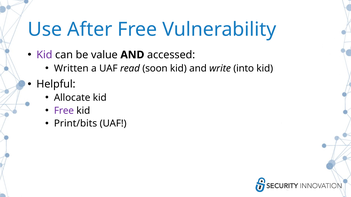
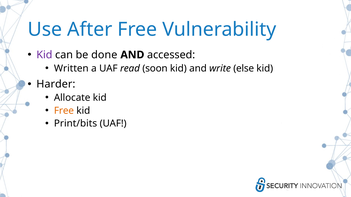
value: value -> done
into: into -> else
Helpful: Helpful -> Harder
Free at (64, 111) colour: purple -> orange
